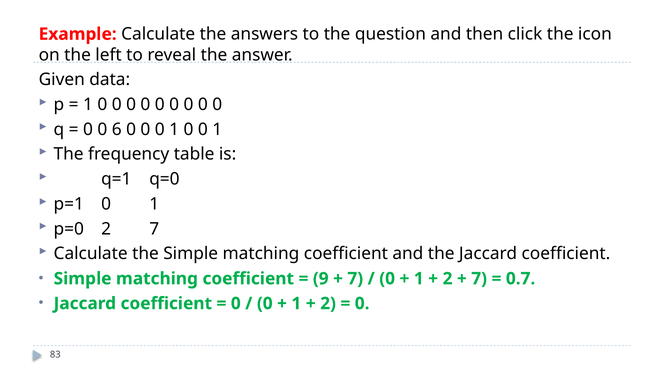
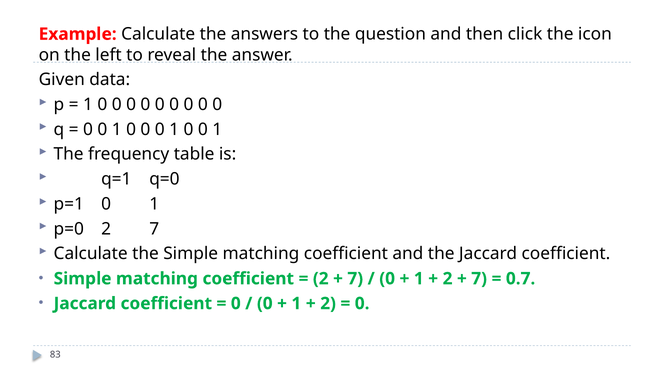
6 at (117, 130): 6 -> 1
9 at (321, 279): 9 -> 2
